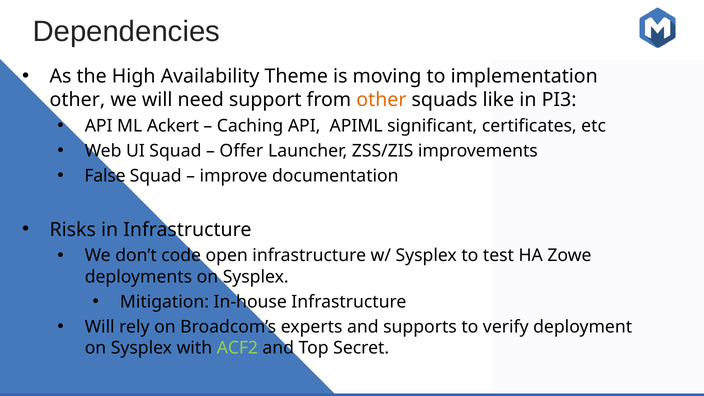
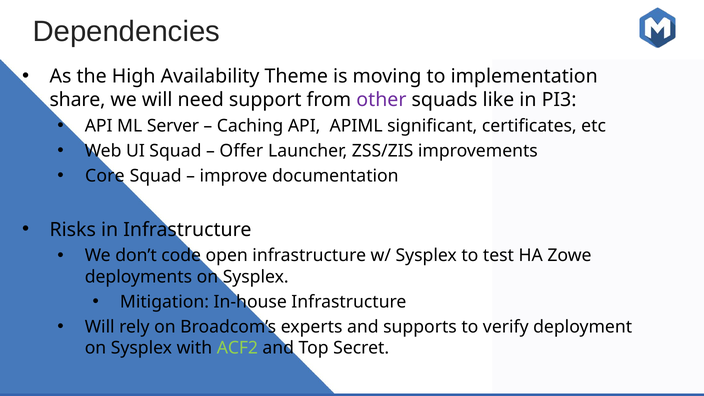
other at (77, 100): other -> share
other at (381, 100) colour: orange -> purple
Ackert: Ackert -> Server
False: False -> Core
